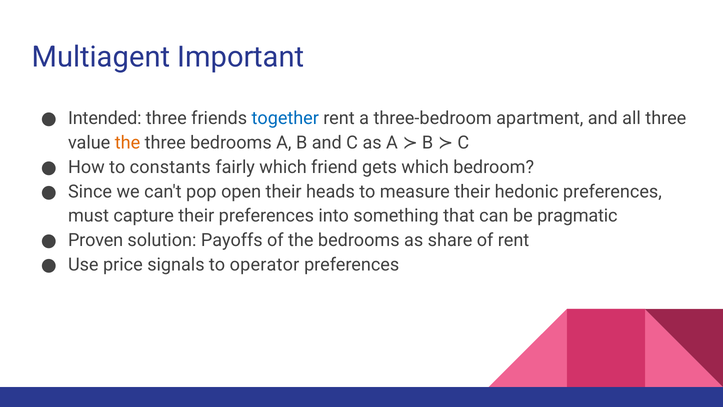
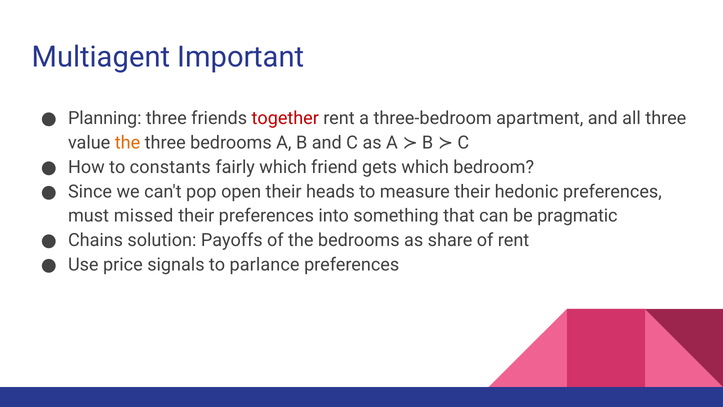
Intended: Intended -> Planning
together colour: blue -> red
capture: capture -> missed
Proven: Proven -> Chains
operator: operator -> parlance
